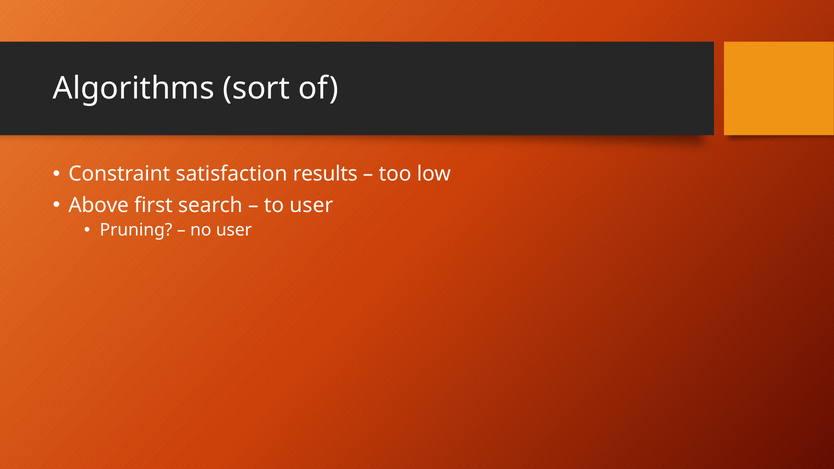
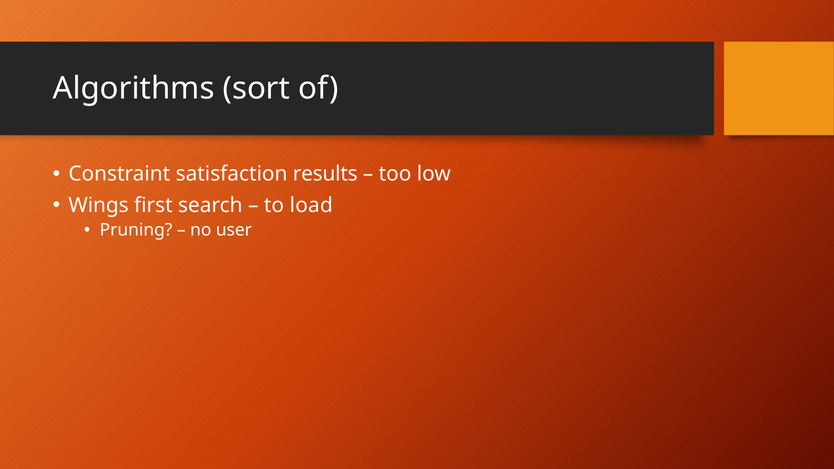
Above: Above -> Wings
to user: user -> load
